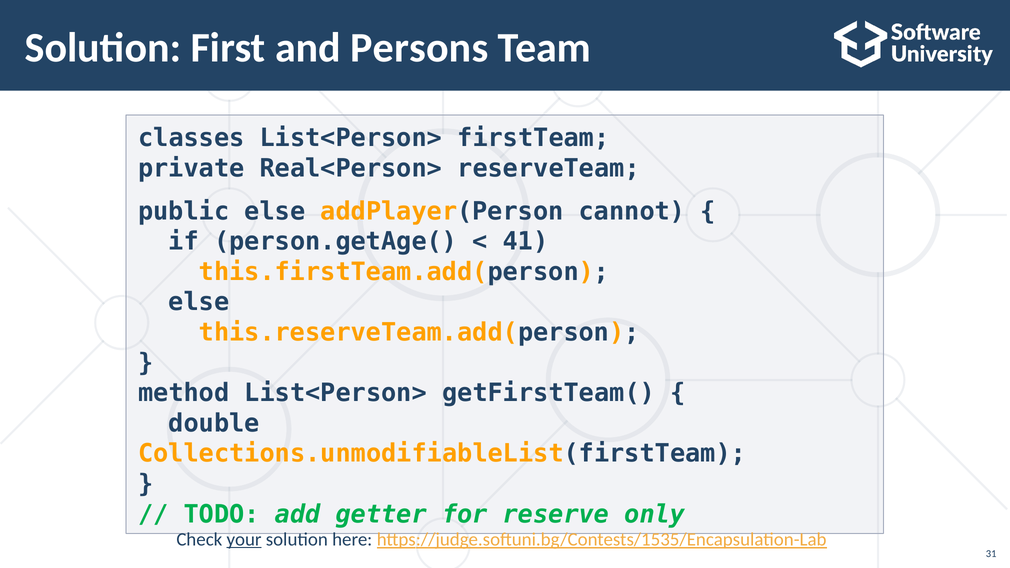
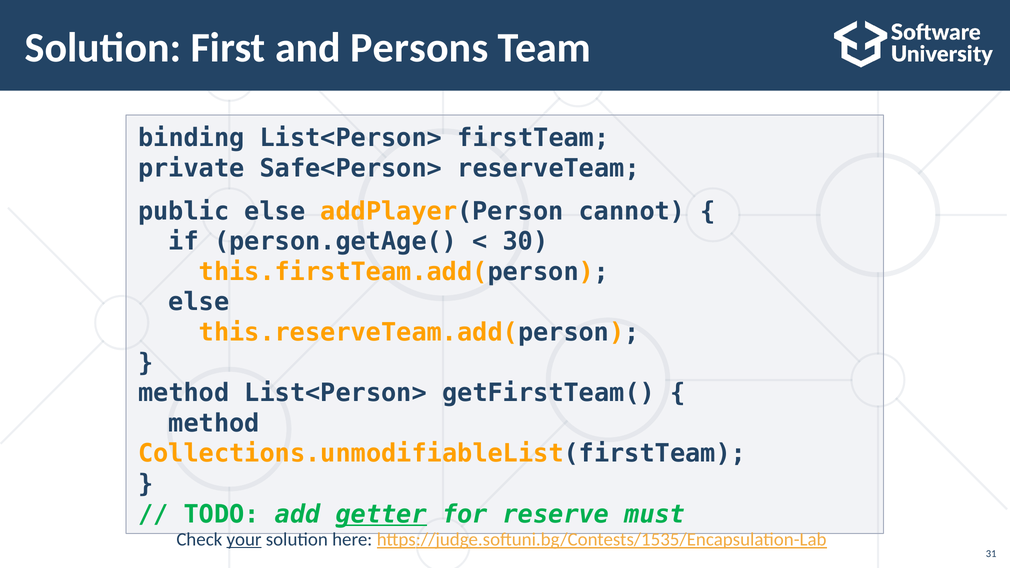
classes: classes -> binding
Real<Person>: Real<Person> -> Safe<Person>
41: 41 -> 30
double at (214, 423): double -> method
getter underline: none -> present
only: only -> must
